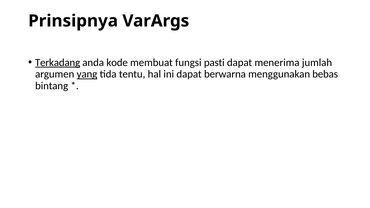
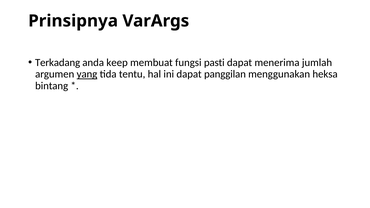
Terkadang underline: present -> none
kode: kode -> keep
berwarna: berwarna -> panggilan
bebas: bebas -> heksa
